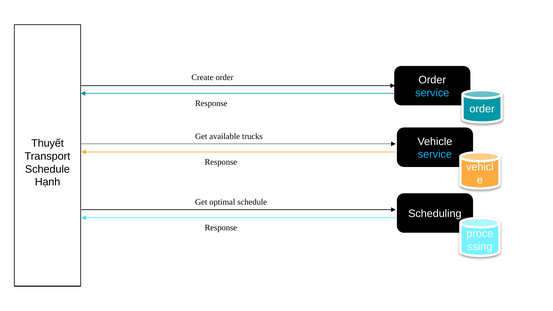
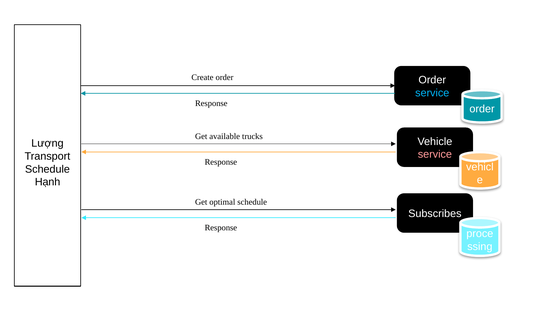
Thuyết: Thuyết -> Lượng
service at (435, 154) colour: light blue -> pink
Scheduling: Scheduling -> Subscribes
